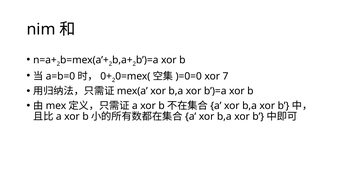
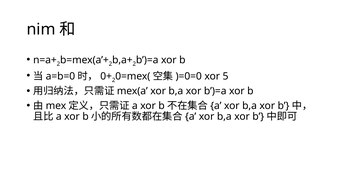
7: 7 -> 5
